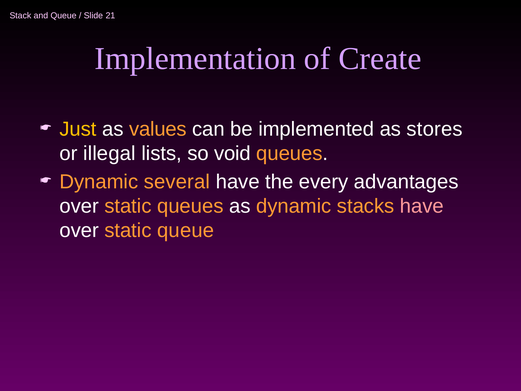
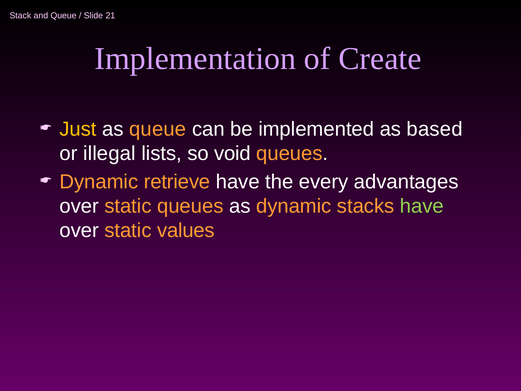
as values: values -> queue
stores: stores -> based
several: several -> retrieve
have at (422, 206) colour: pink -> light green
static queue: queue -> values
